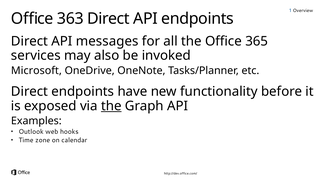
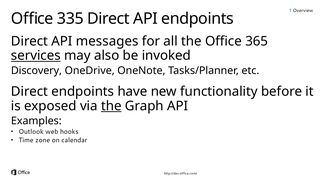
363: 363 -> 335
services underline: none -> present
Microsoft: Microsoft -> Discovery
